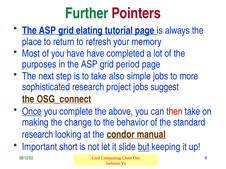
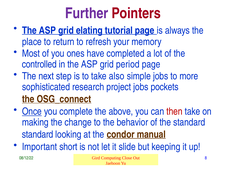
Further colour: green -> purple
you have: have -> ones
purposes: purposes -> controlled
suggest: suggest -> pockets
research at (38, 135): research -> standard
but underline: present -> none
